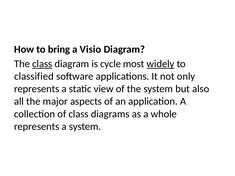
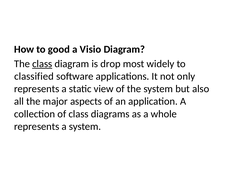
bring: bring -> good
cycle: cycle -> drop
widely underline: present -> none
